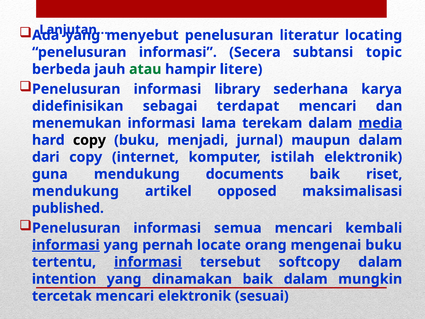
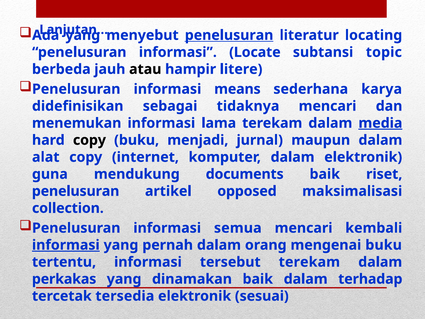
penelusuran at (229, 35) underline: none -> present
Secera: Secera -> Locate
atau colour: green -> black
library: library -> means
terdapat: terdapat -> tidaknya
dari: dari -> alat
komputer istilah: istilah -> dalam
mendukung at (75, 191): mendukung -> penelusuran
published: published -> collection
pernah locate: locate -> dalam
informasi at (148, 262) underline: present -> none
tersebut softcopy: softcopy -> terekam
intention: intention -> perkakas
mungkin: mungkin -> terhadap
tercetak mencari: mencari -> tersedia
